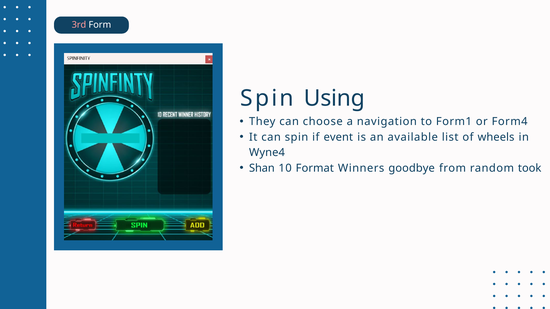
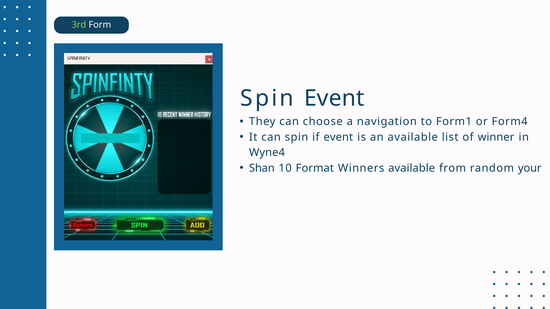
3rd colour: pink -> light green
Spin Using: Using -> Event
wheels: wheels -> winner
Winners goodbye: goodbye -> available
took: took -> your
